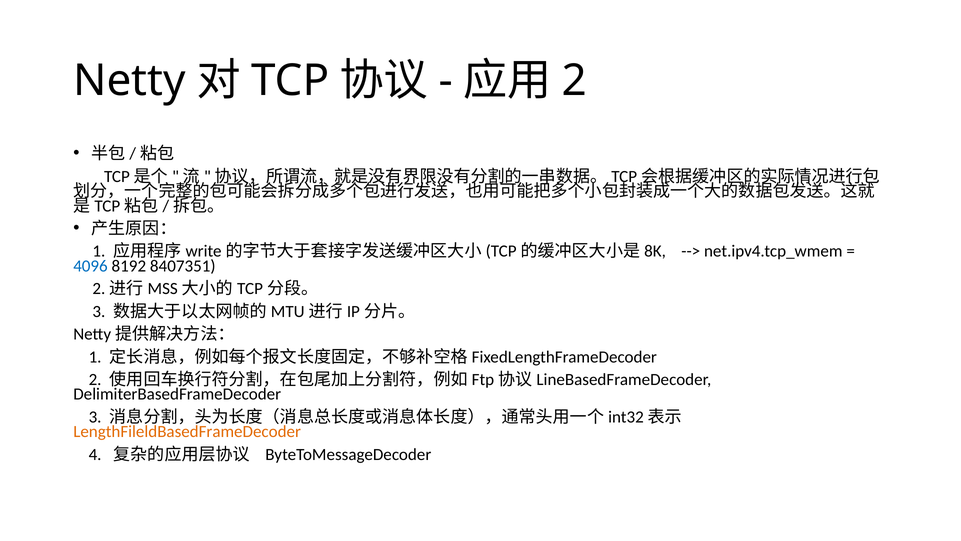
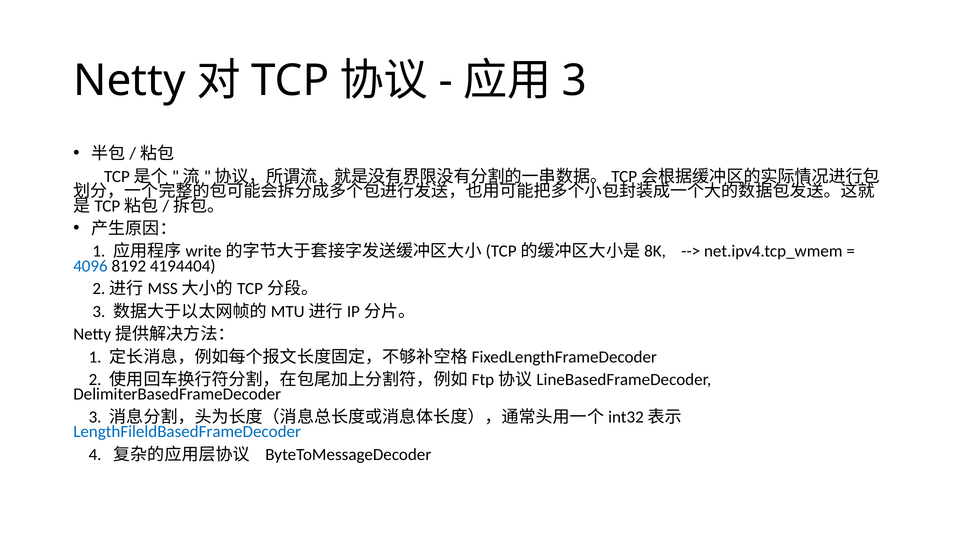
2 at (575, 81): 2 -> 3
8407351: 8407351 -> 4194404
LengthFileldBasedFrameDecoder colour: orange -> blue
